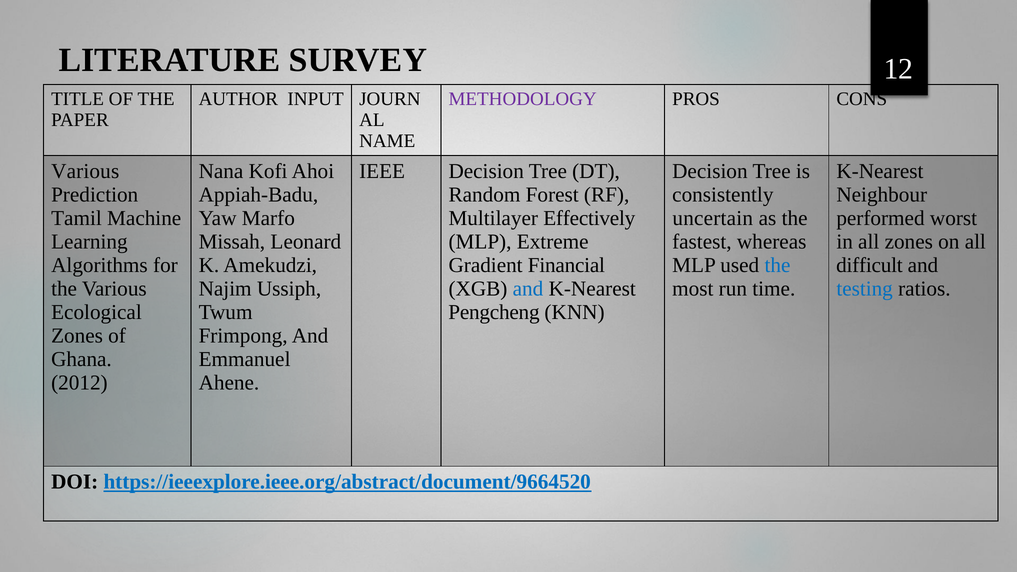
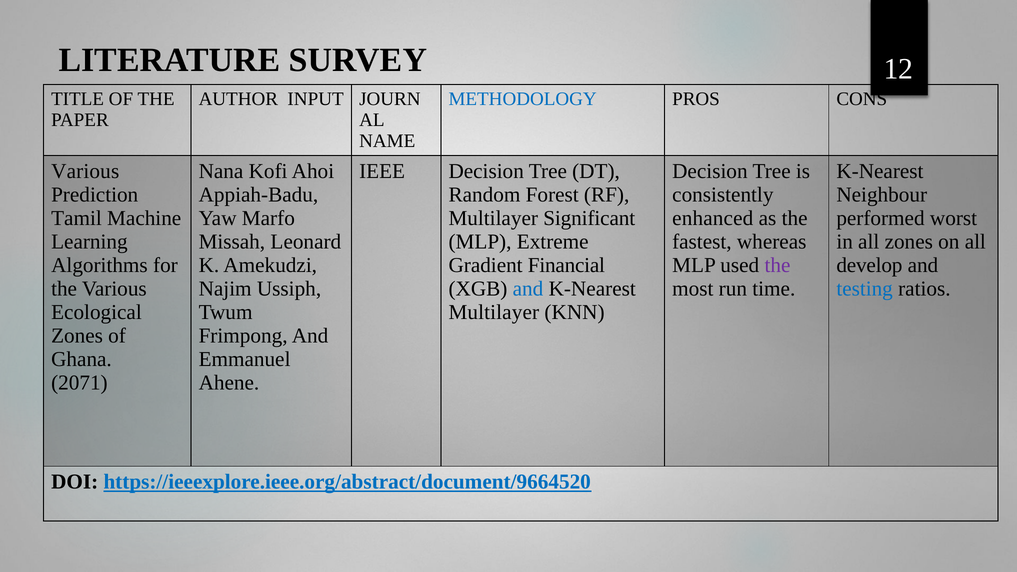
METHODOLOGY colour: purple -> blue
Effectively: Effectively -> Significant
uncertain: uncertain -> enhanced
the at (777, 265) colour: blue -> purple
difficult: difficult -> develop
Pengcheng at (494, 312): Pengcheng -> Multilayer
2012: 2012 -> 2071
